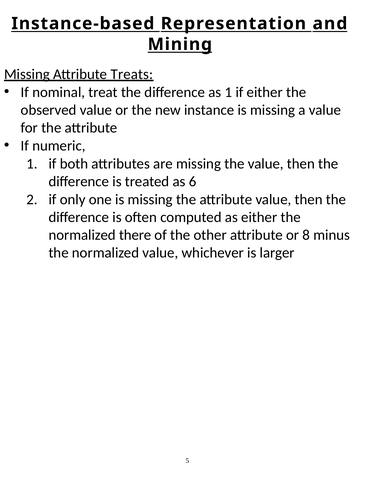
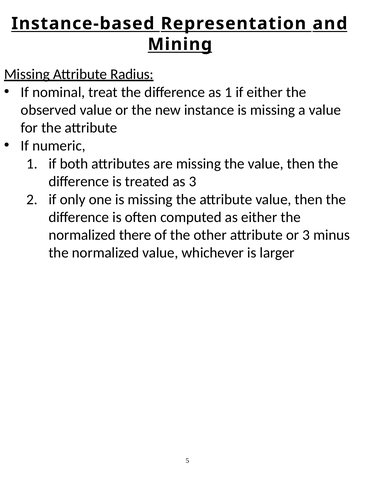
Treats: Treats -> Radius
as 6: 6 -> 3
or 8: 8 -> 3
